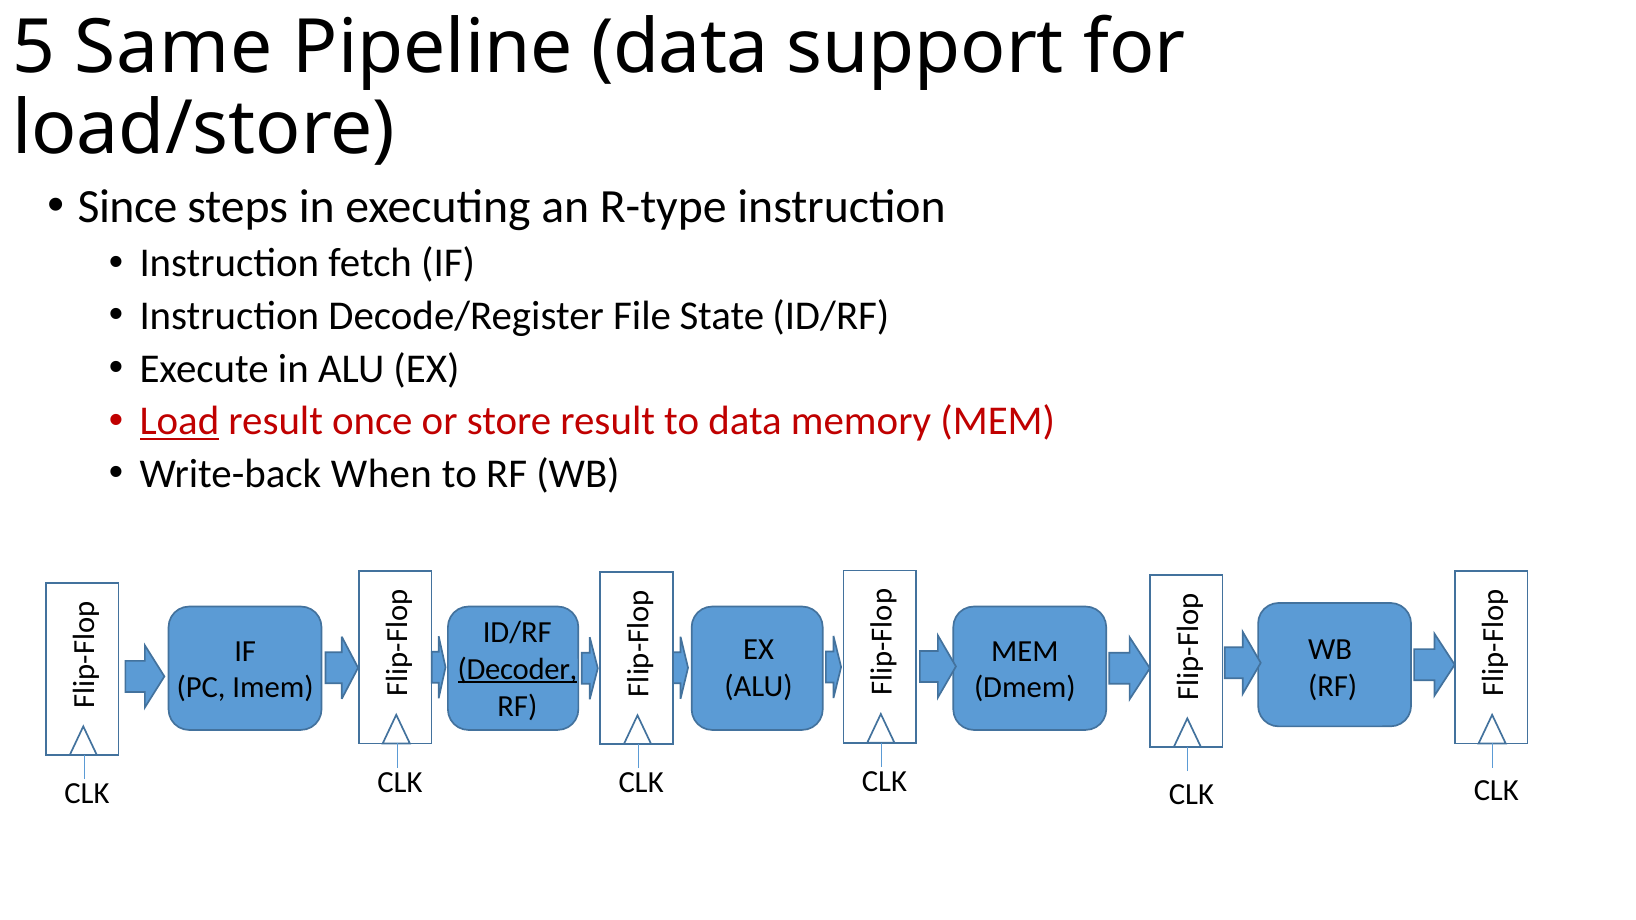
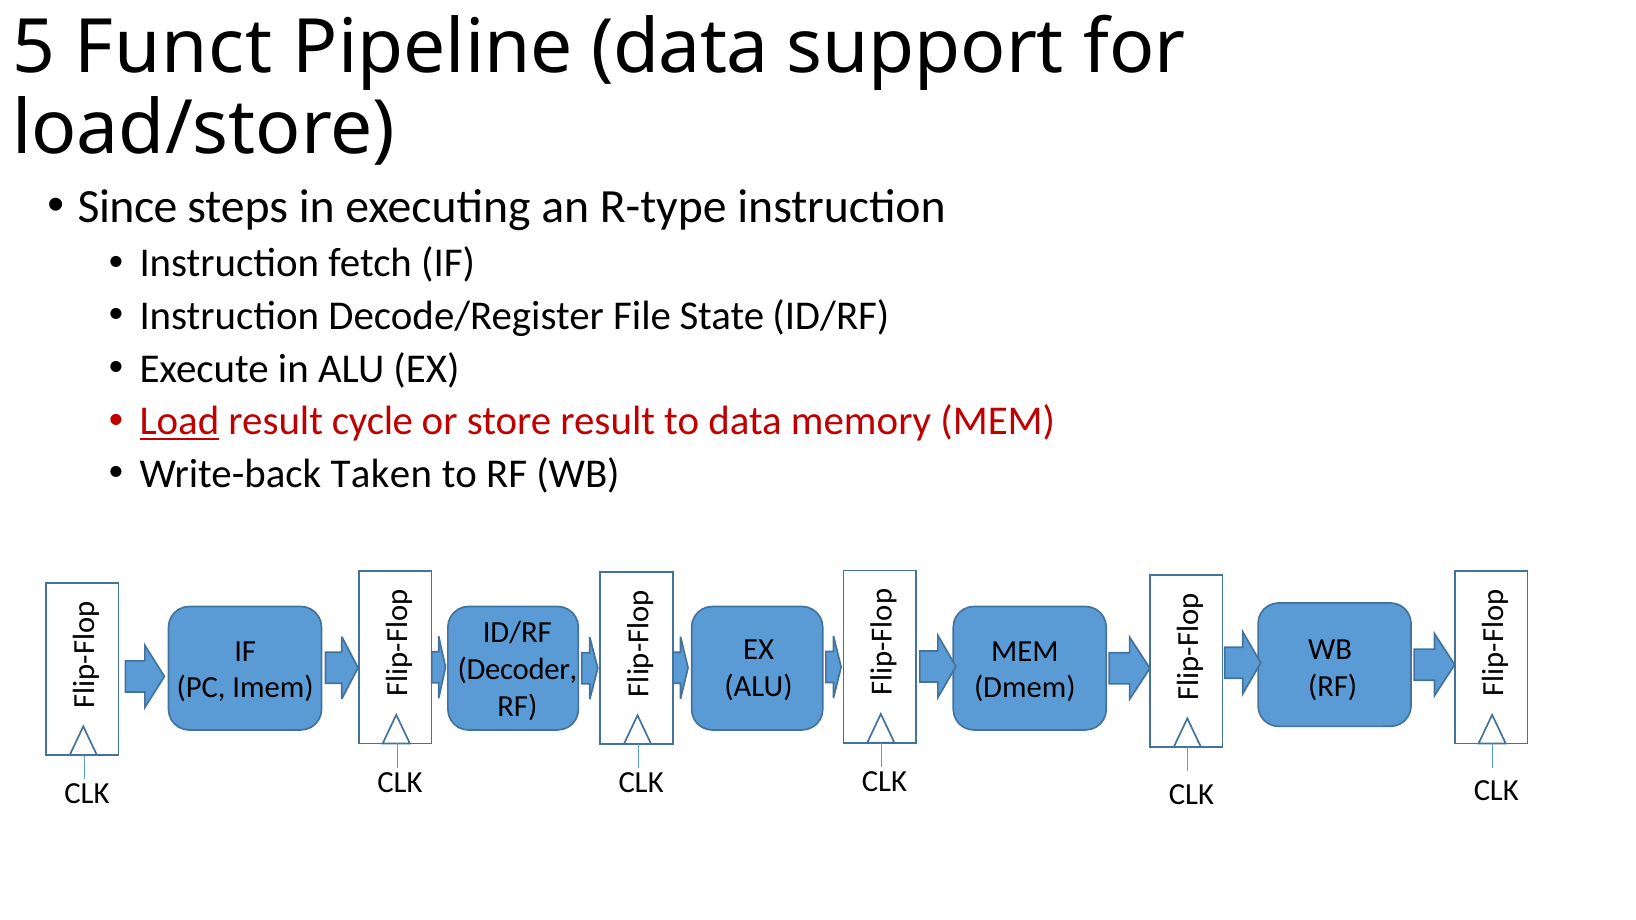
Same: Same -> Funct
once: once -> cycle
When: When -> Taken
Decoder underline: present -> none
